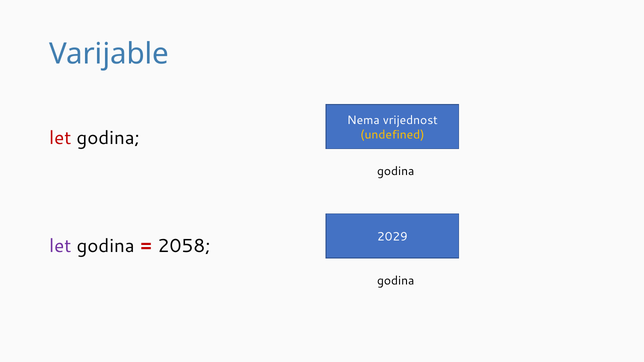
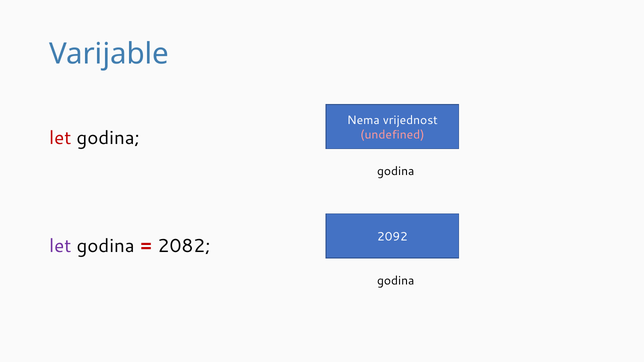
undefined colour: yellow -> pink
2029: 2029 -> 2092
2058: 2058 -> 2082
